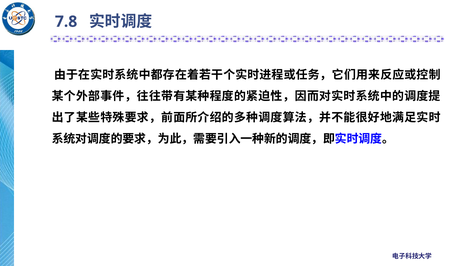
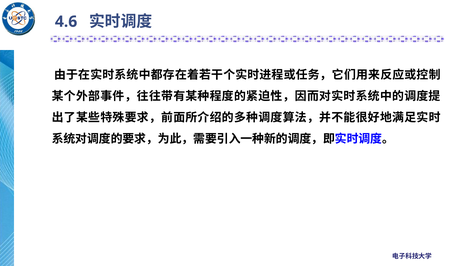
7.8: 7.8 -> 4.6
